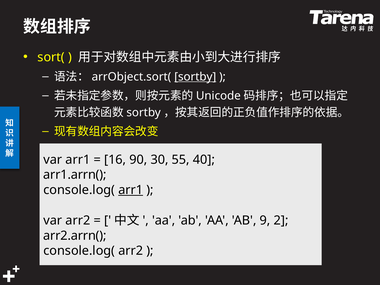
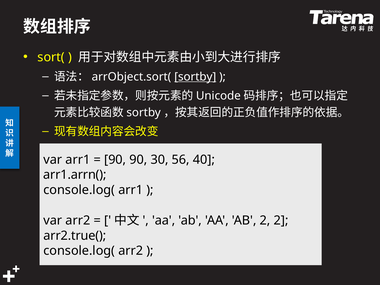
16 at (115, 160): 16 -> 90
55: 55 -> 56
arr1 at (131, 190) underline: present -> none
AB 9: 9 -> 2
arr2.arrn(: arr2.arrn( -> arr2.true(
